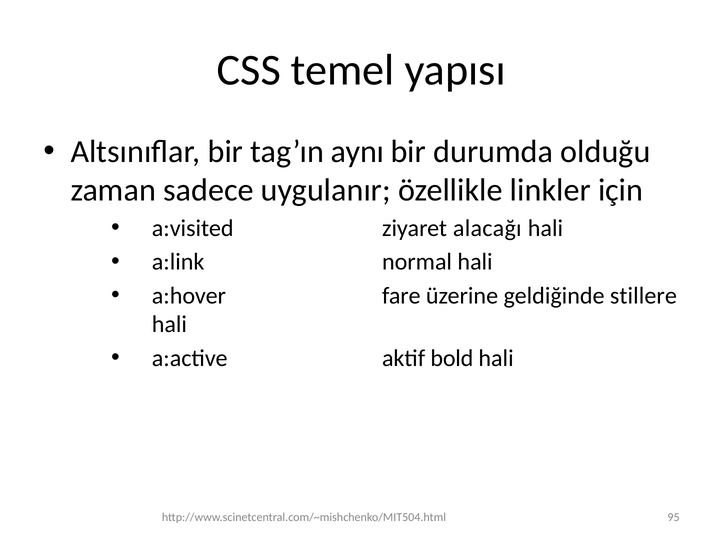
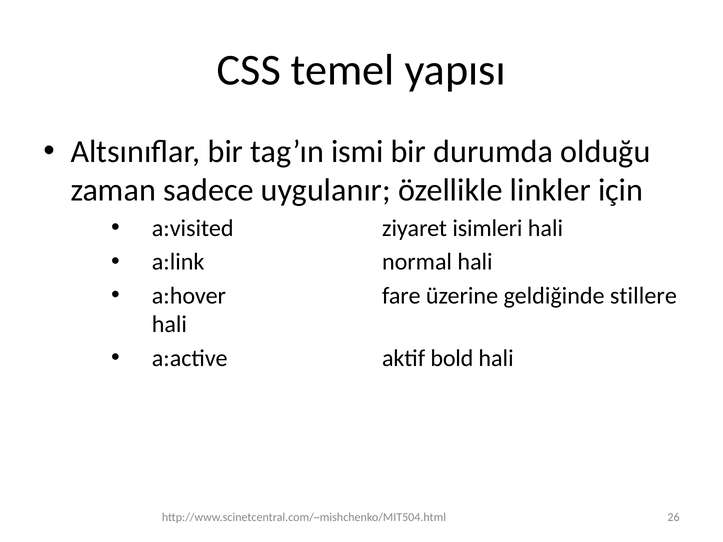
aynı: aynı -> ismi
alacağı: alacağı -> isimleri
95: 95 -> 26
